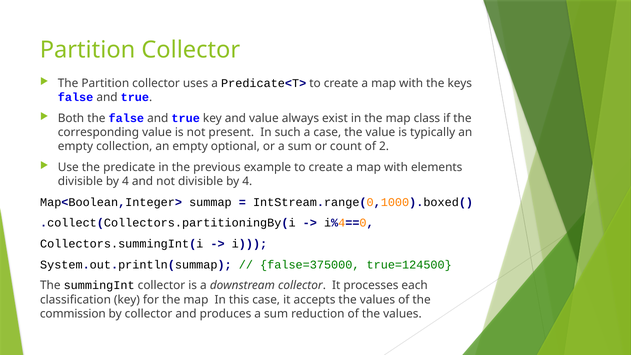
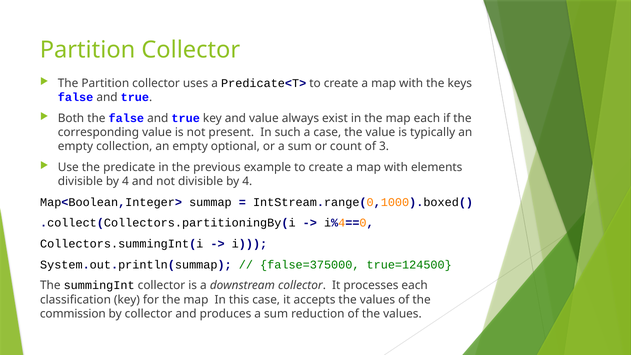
map class: class -> each
2: 2 -> 3
